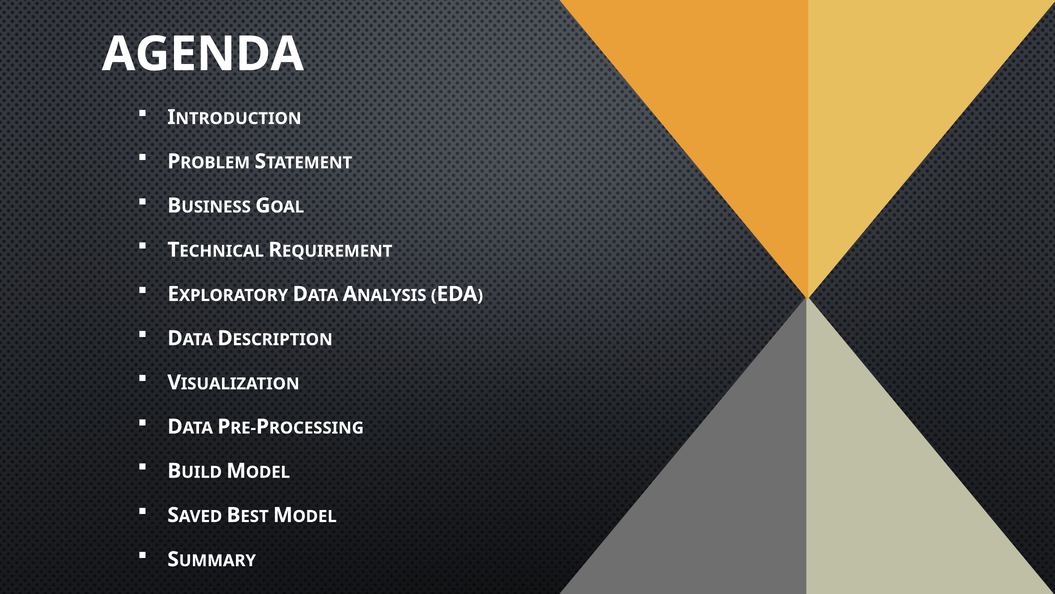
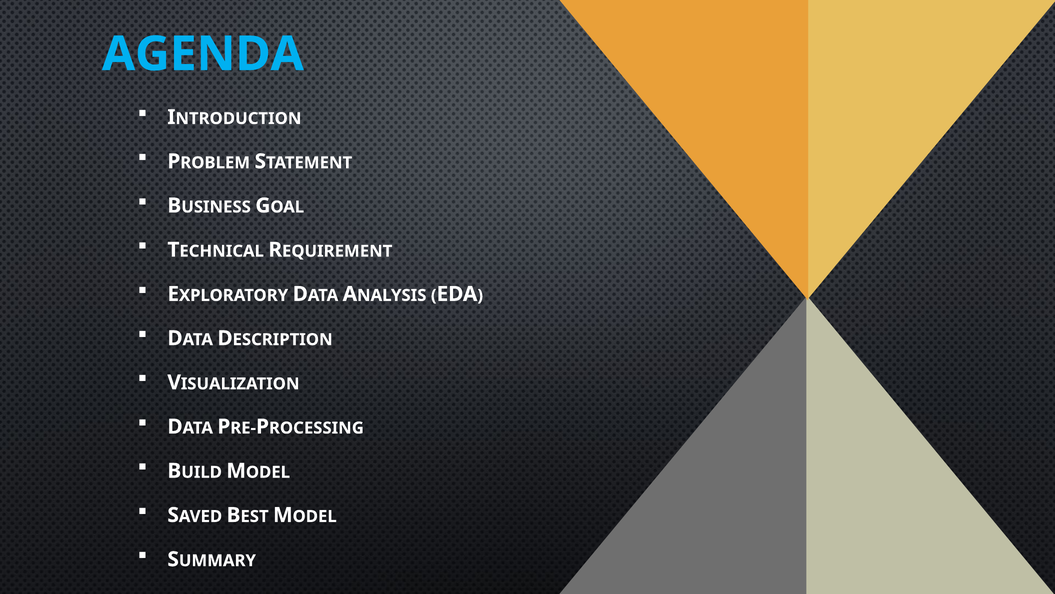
AGENDA colour: white -> light blue
